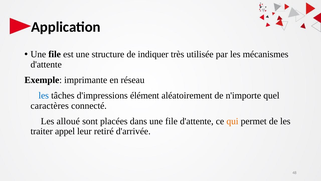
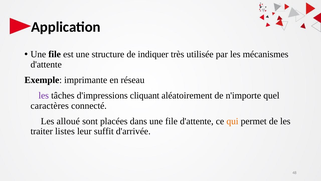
les at (44, 95) colour: blue -> purple
élément: élément -> cliquant
appel: appel -> listes
retiré: retiré -> suffit
